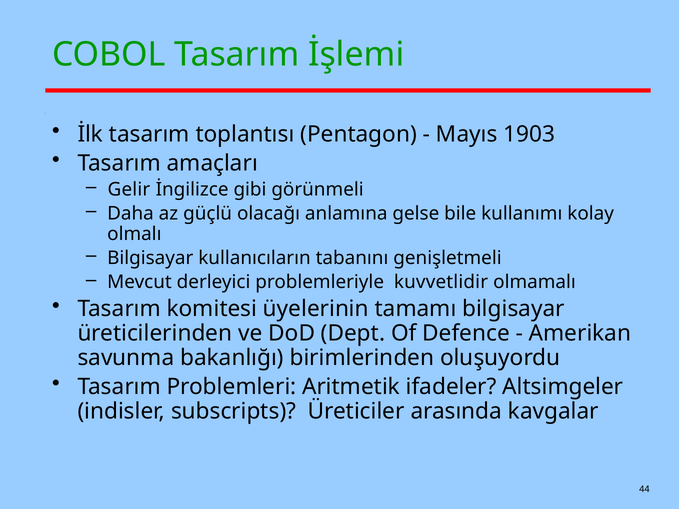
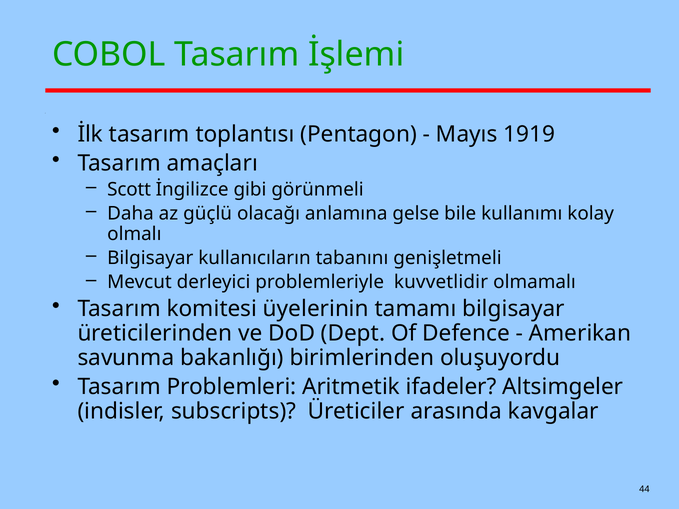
1903: 1903 -> 1919
Gelir: Gelir -> Scott
